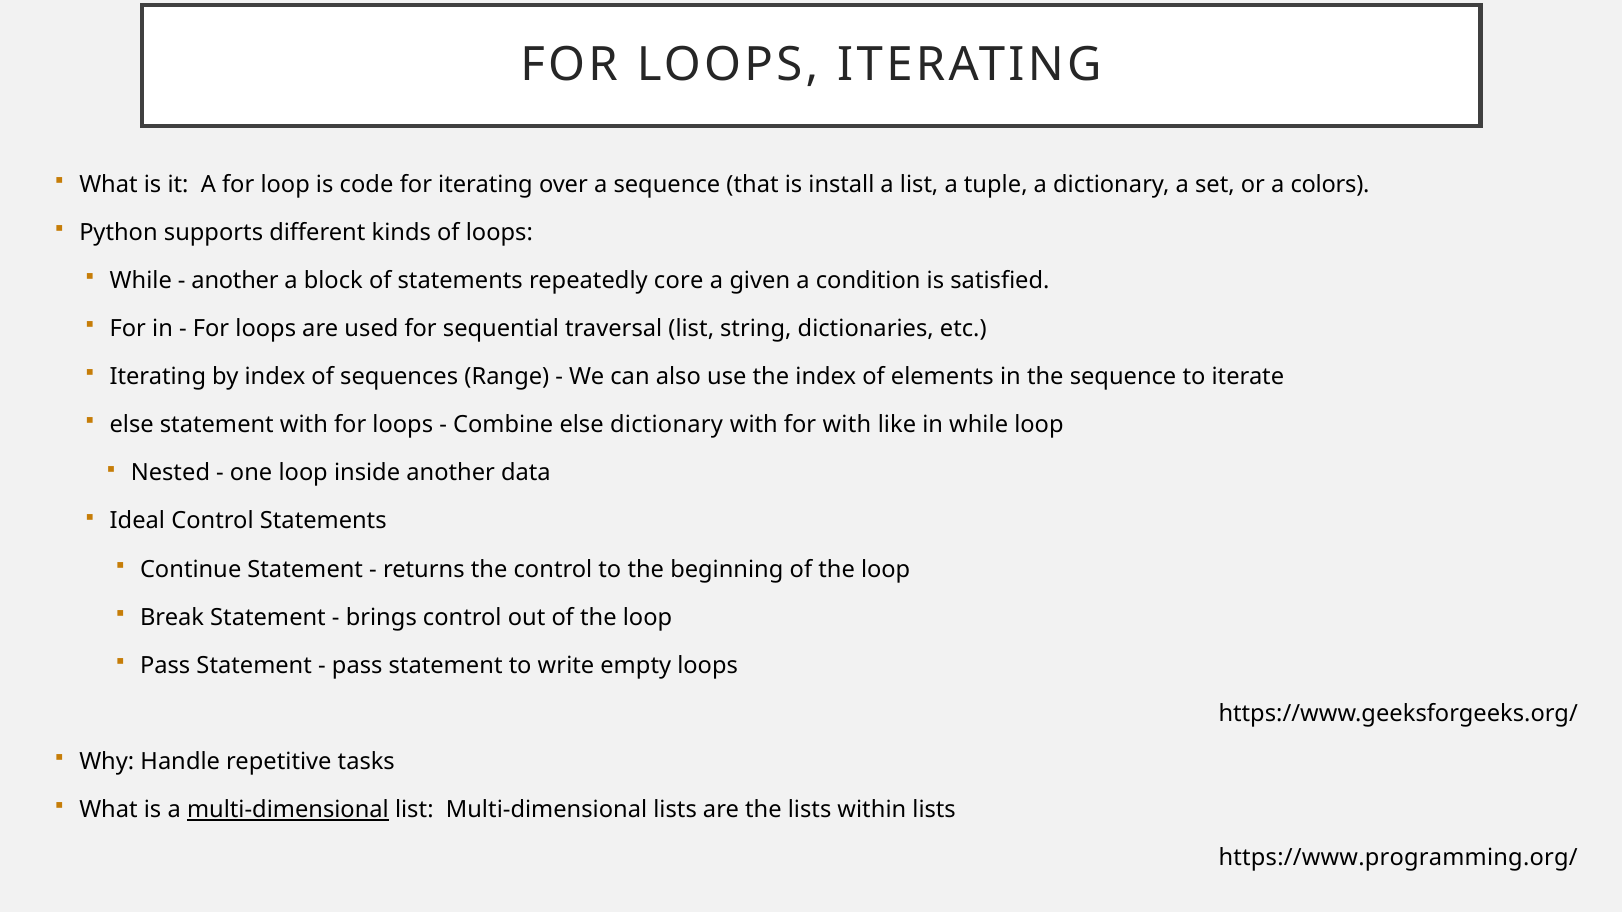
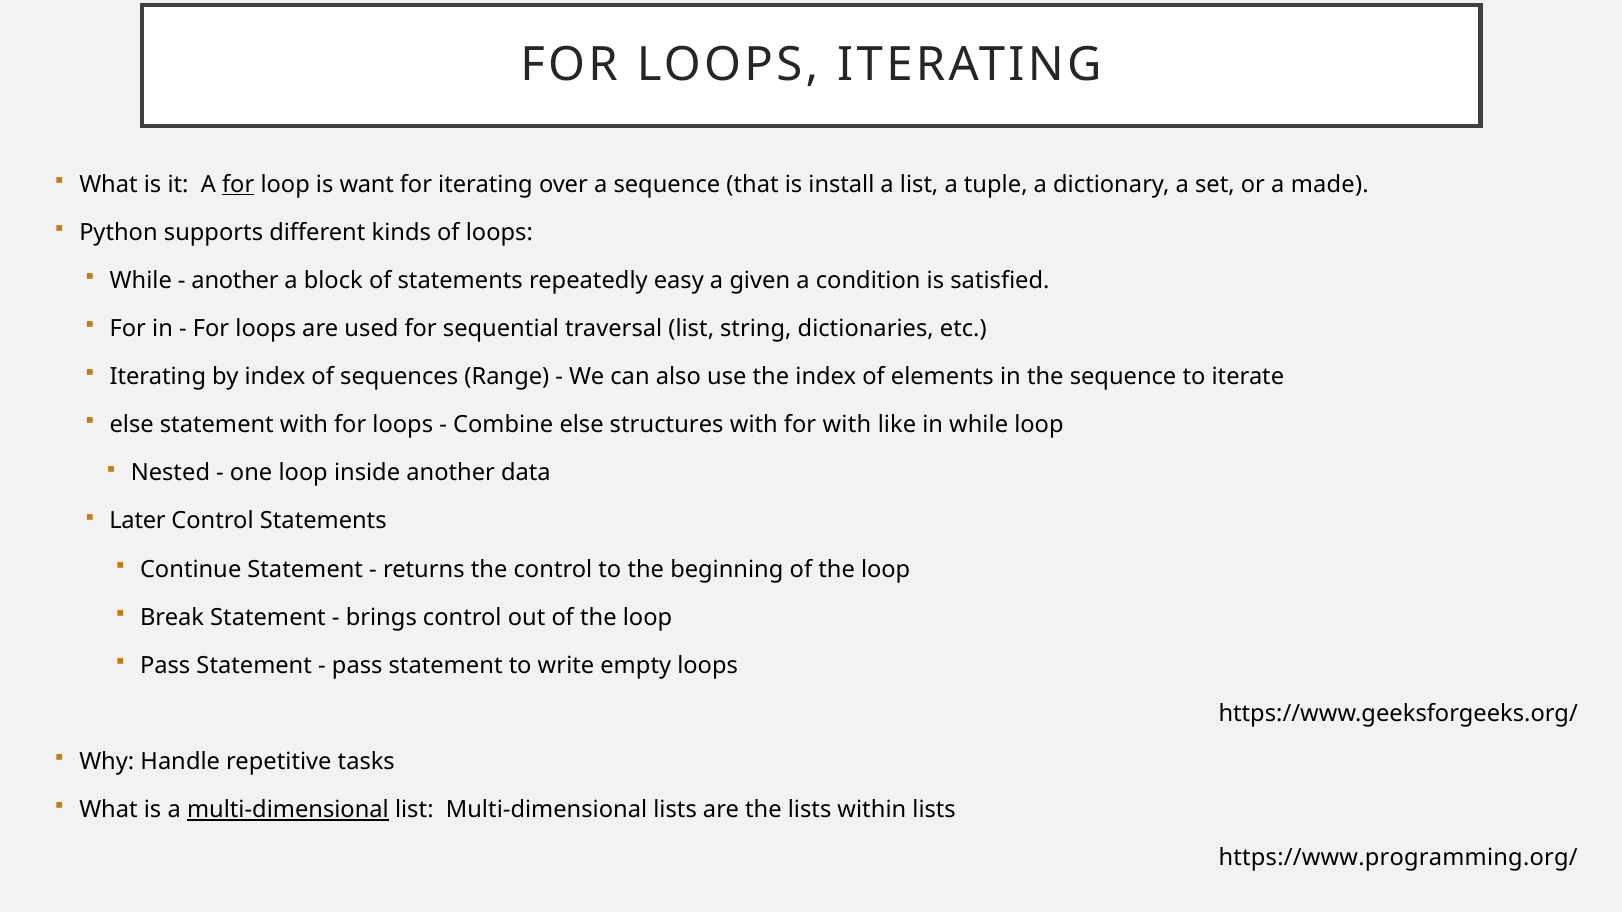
for at (238, 184) underline: none -> present
code: code -> want
colors: colors -> made
core: core -> easy
else dictionary: dictionary -> structures
Ideal: Ideal -> Later
